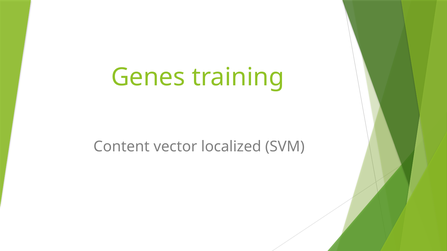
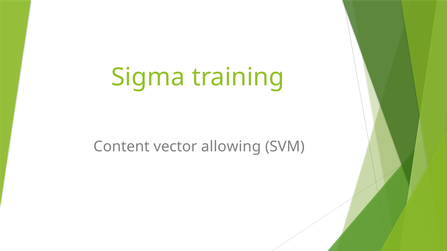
Genes: Genes -> Sigma
localized: localized -> allowing
